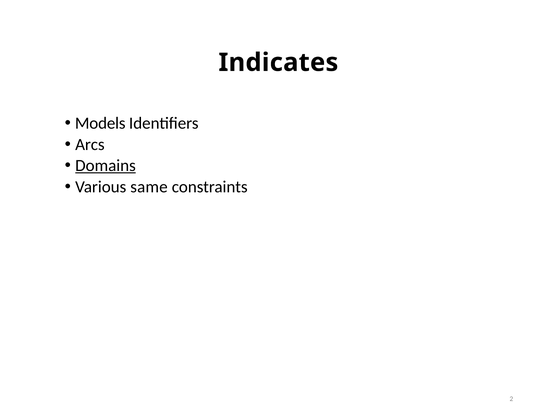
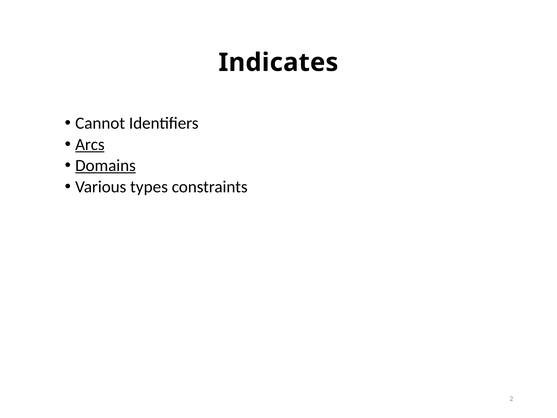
Models: Models -> Cannot
Arcs underline: none -> present
same: same -> types
